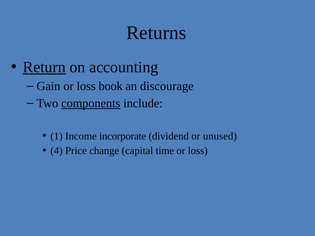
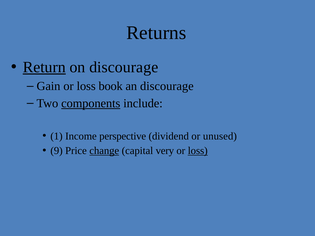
on accounting: accounting -> discourage
incorporate: incorporate -> perspective
4: 4 -> 9
change underline: none -> present
time: time -> very
loss at (198, 151) underline: none -> present
